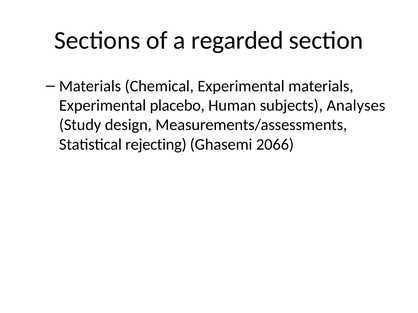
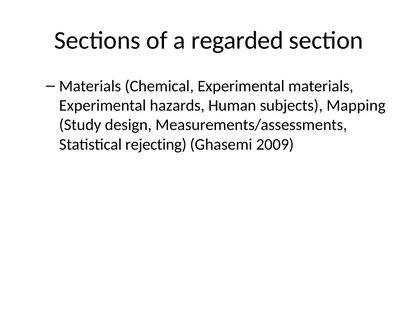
placebo: placebo -> hazards
Analyses: Analyses -> Mapping
2066: 2066 -> 2009
